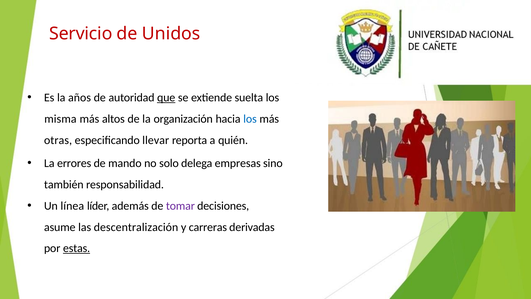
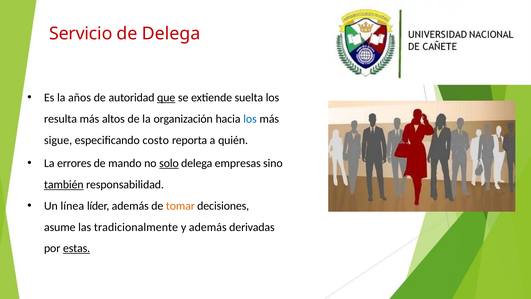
de Unidos: Unidos -> Delega
misma: misma -> resulta
otras: otras -> sigue
llevar: llevar -> costo
solo underline: none -> present
también underline: none -> present
tomar colour: purple -> orange
descentralización: descentralización -> tradicionalmente
y carreras: carreras -> además
